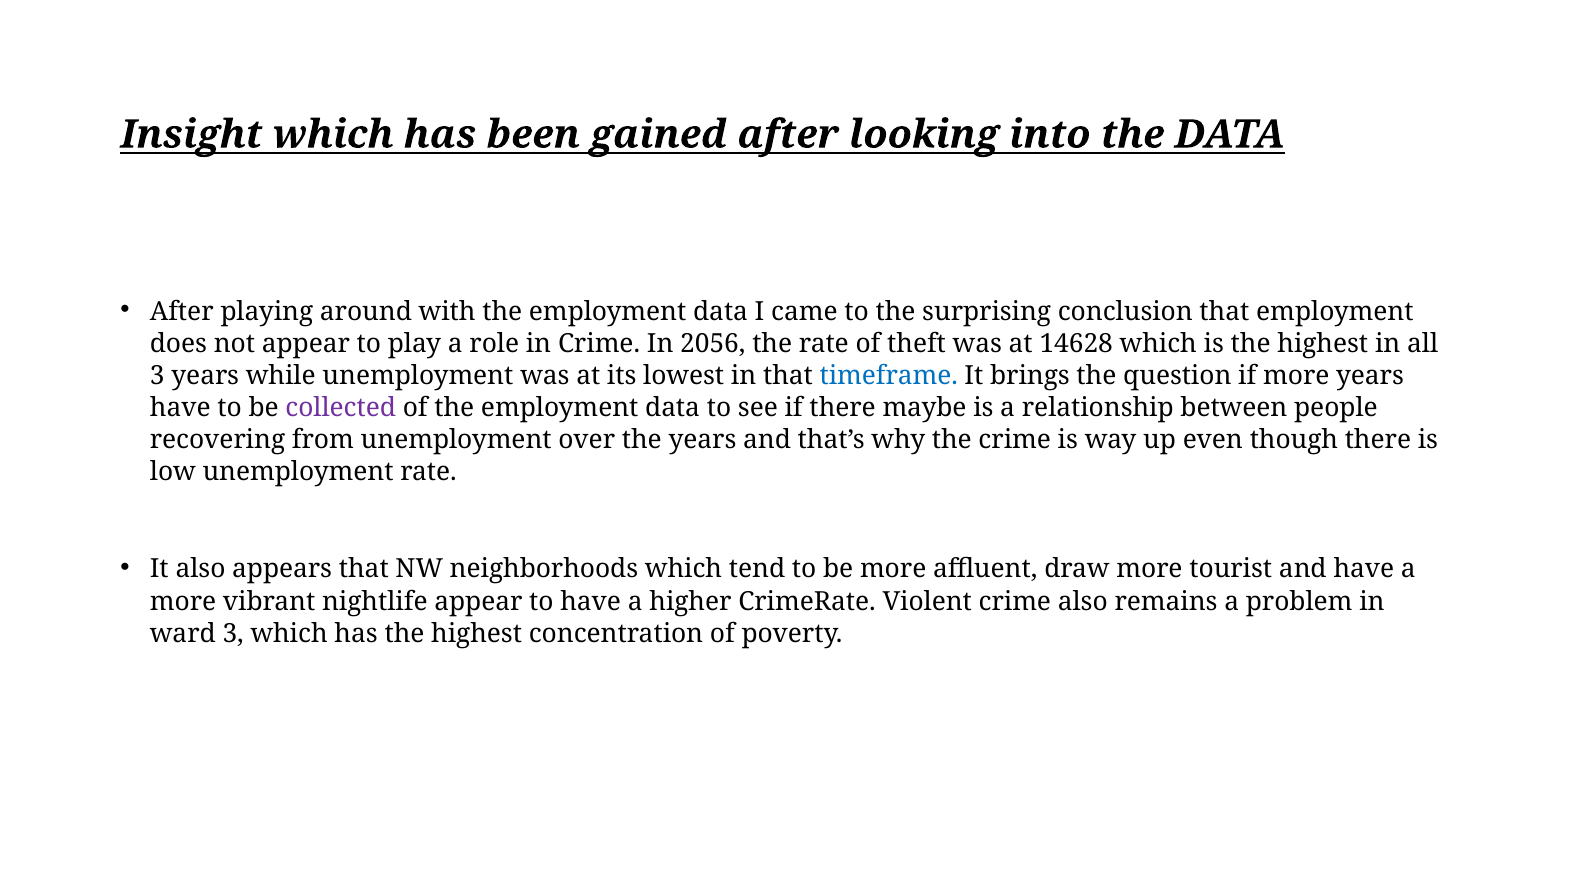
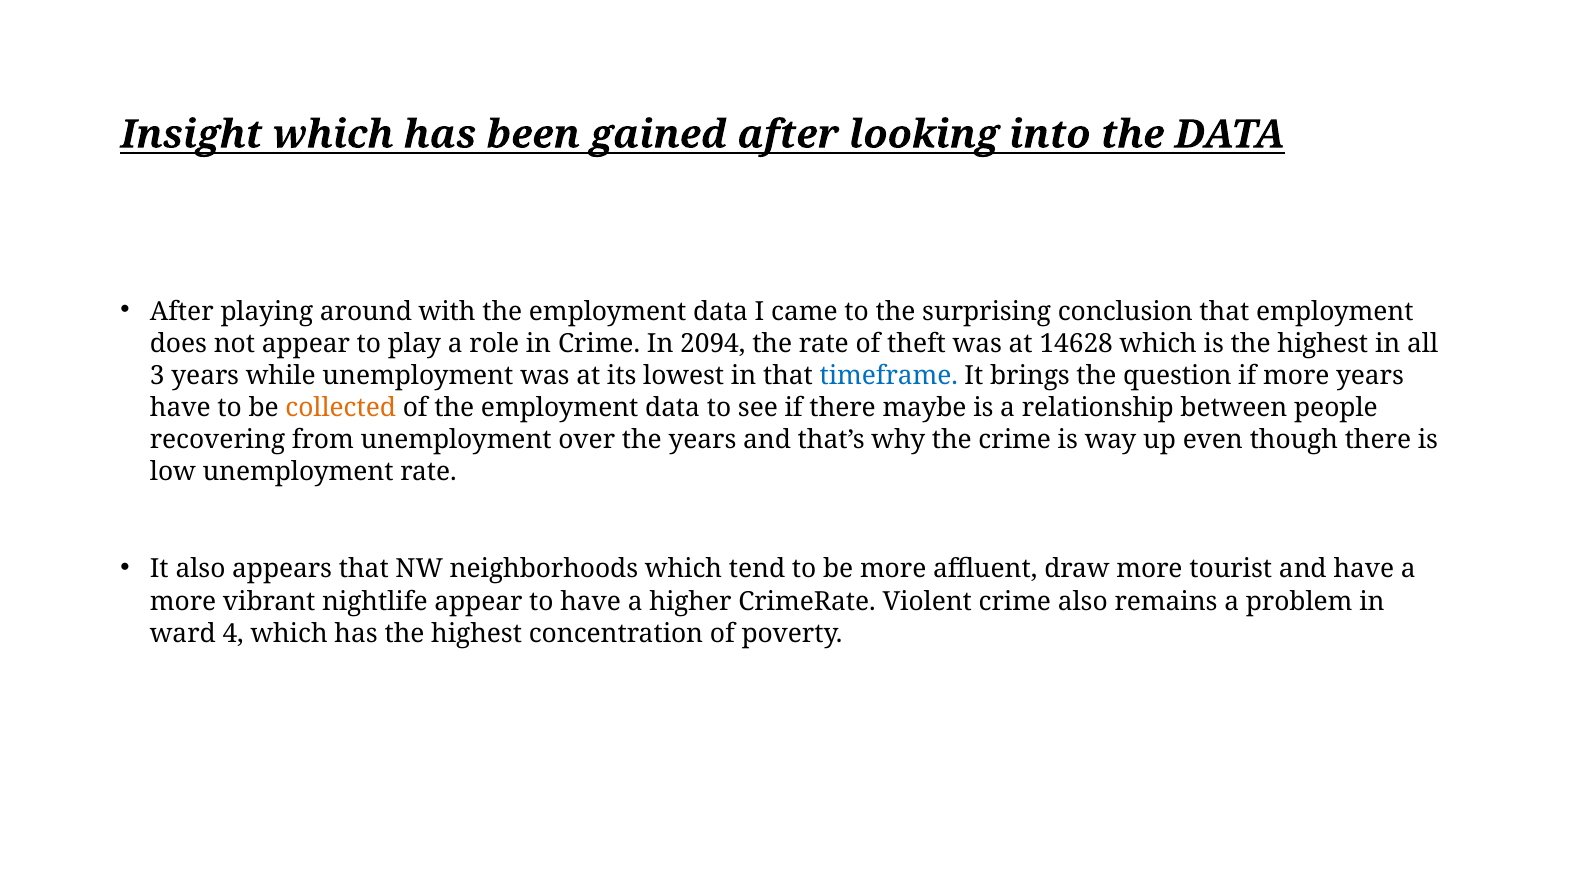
2056: 2056 -> 2094
collected colour: purple -> orange
ward 3: 3 -> 4
